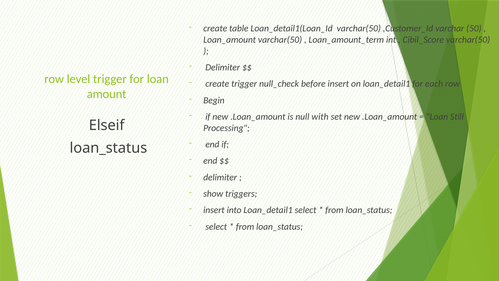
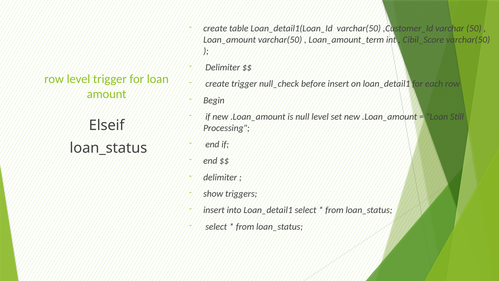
null with: with -> level
